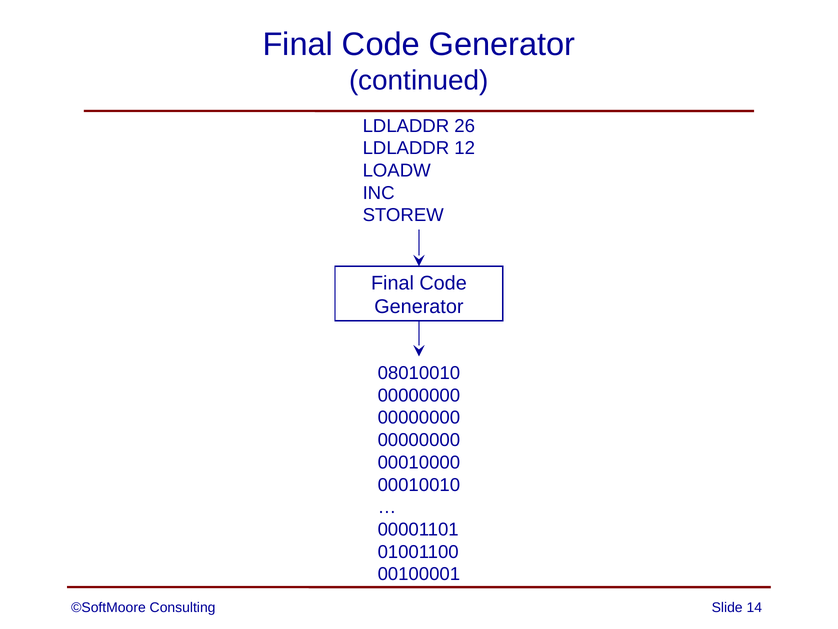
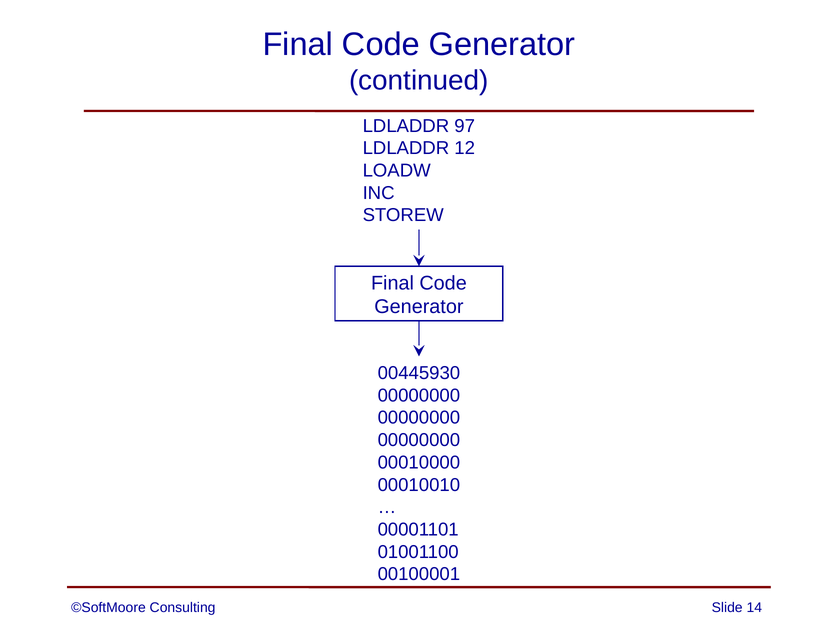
26: 26 -> 97
08010010: 08010010 -> 00445930
